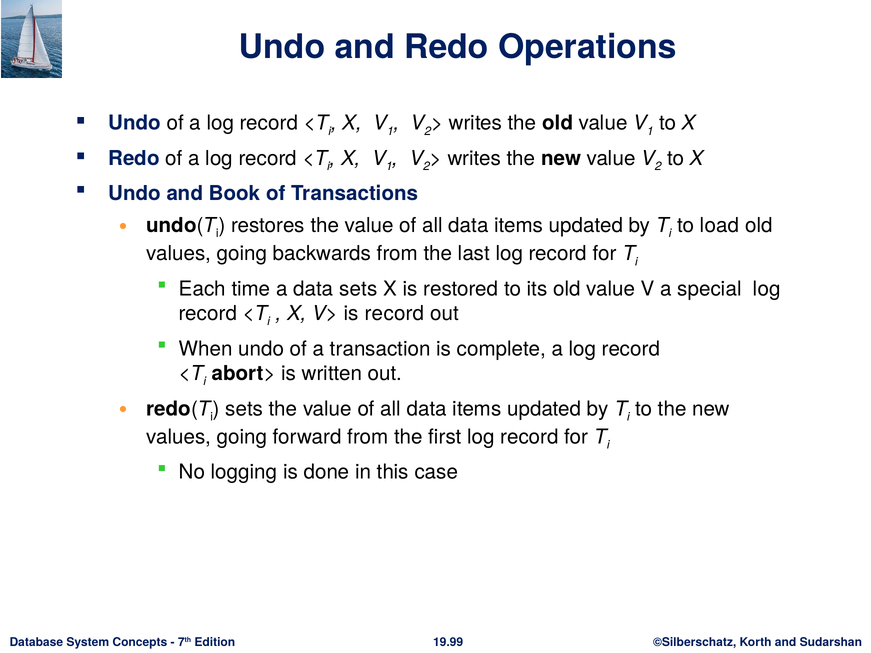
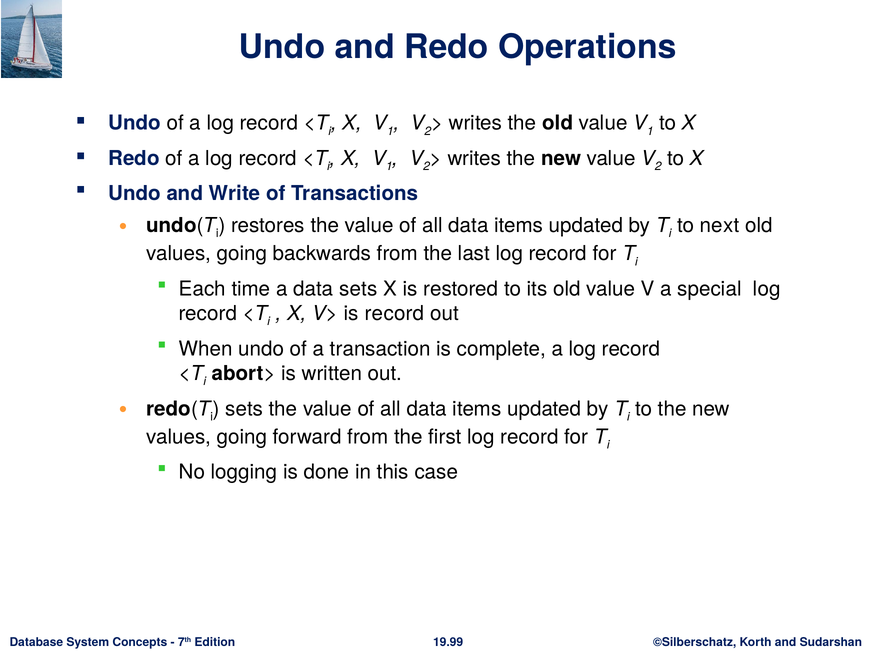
Book: Book -> Write
load: load -> next
